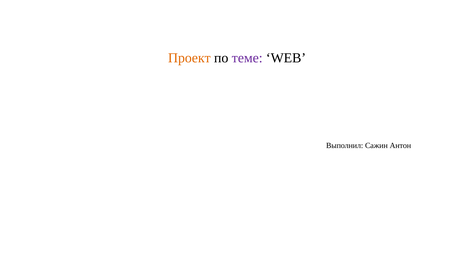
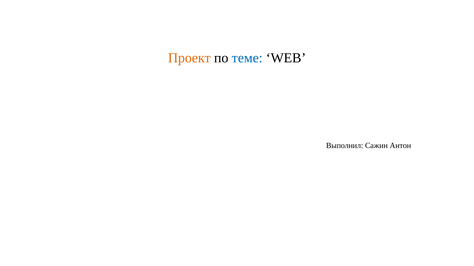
теме colour: purple -> blue
